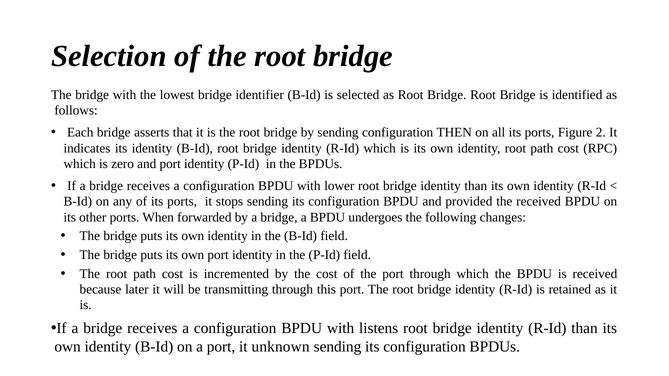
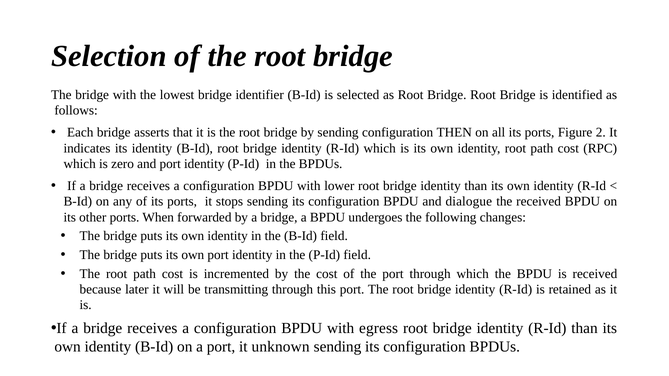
provided: provided -> dialogue
listens: listens -> egress
